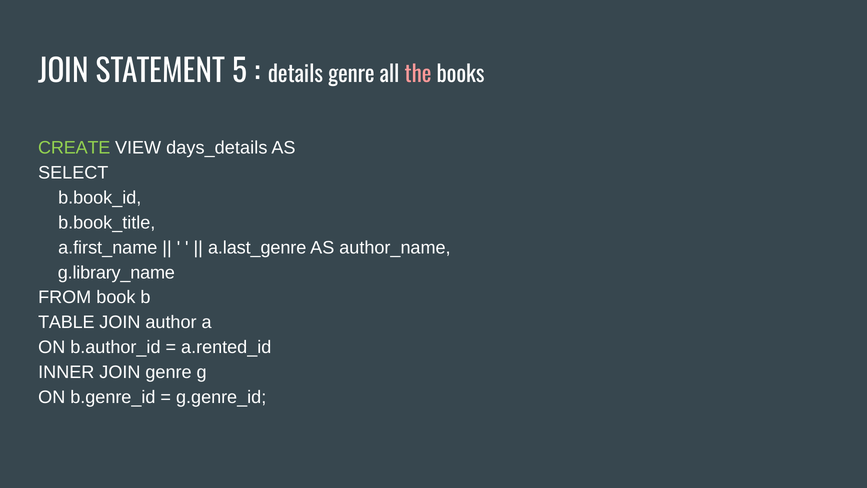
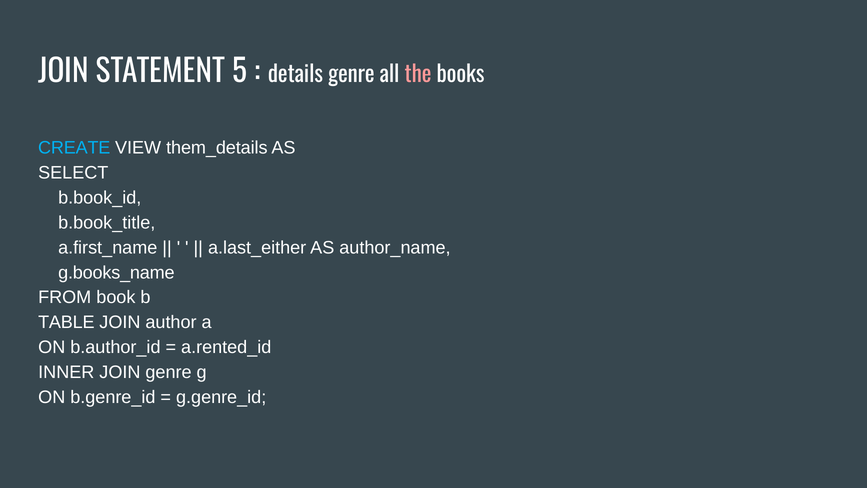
CREATE colour: light green -> light blue
days_details: days_details -> them_details
a.last_genre: a.last_genre -> a.last_either
g.library_name: g.library_name -> g.books_name
